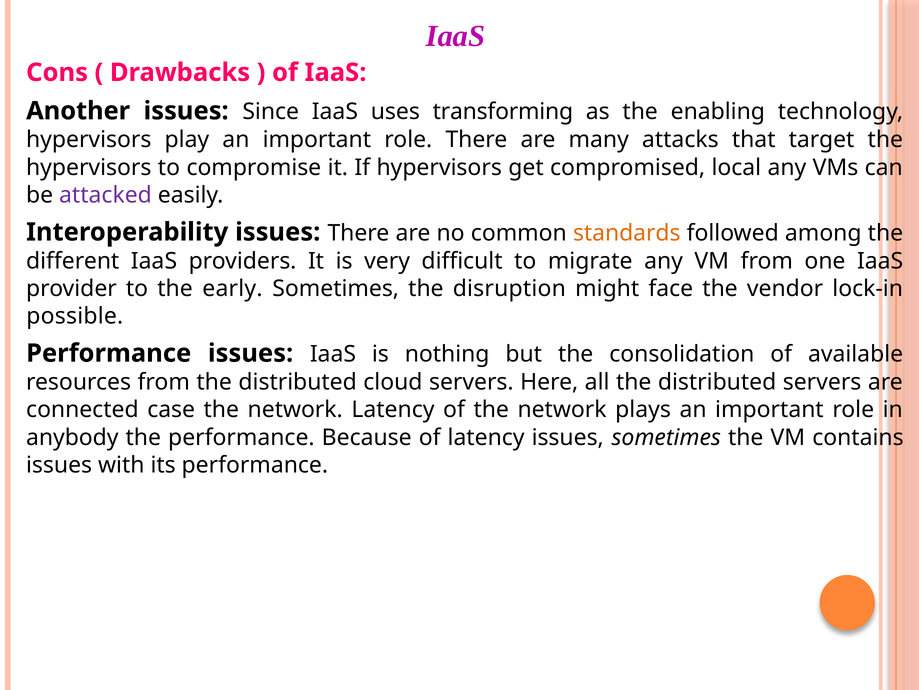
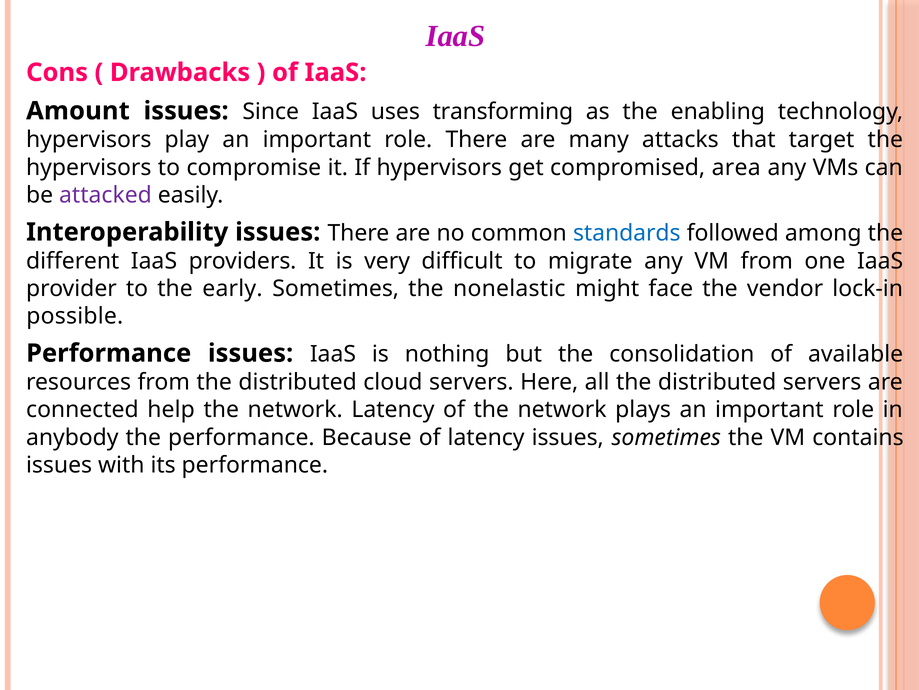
Another: Another -> Amount
local: local -> area
standards colour: orange -> blue
disruption: disruption -> nonelastic
case: case -> help
